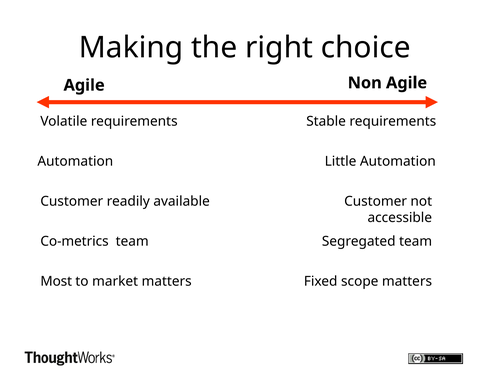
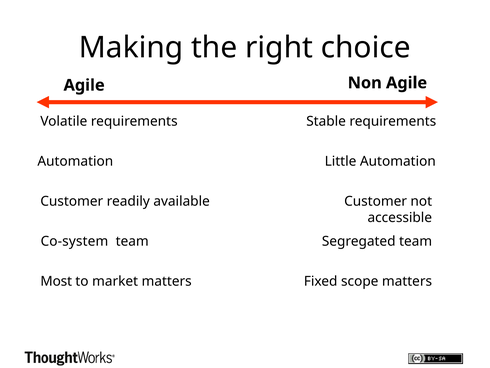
Co-metrics: Co-metrics -> Co-system
